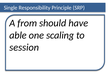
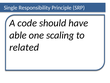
from: from -> code
session: session -> related
